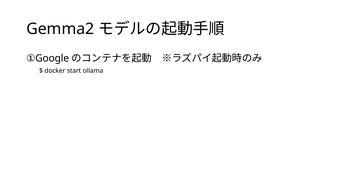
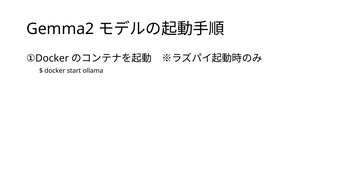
Google at (52, 58): Google -> Docker
